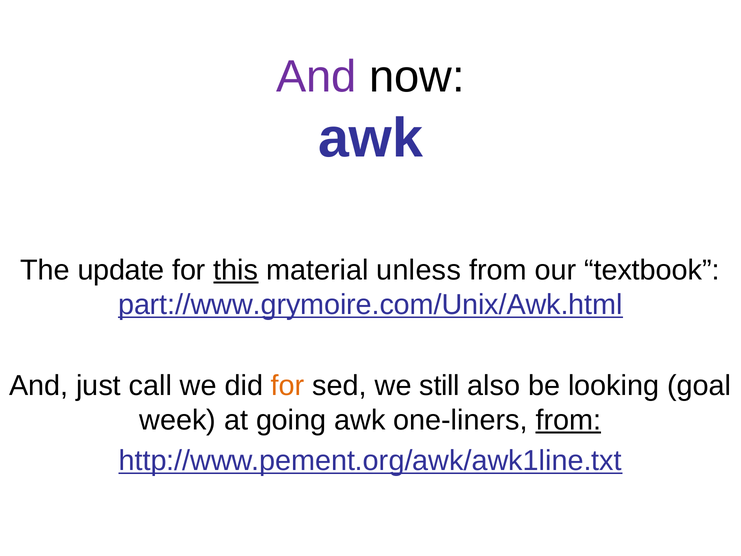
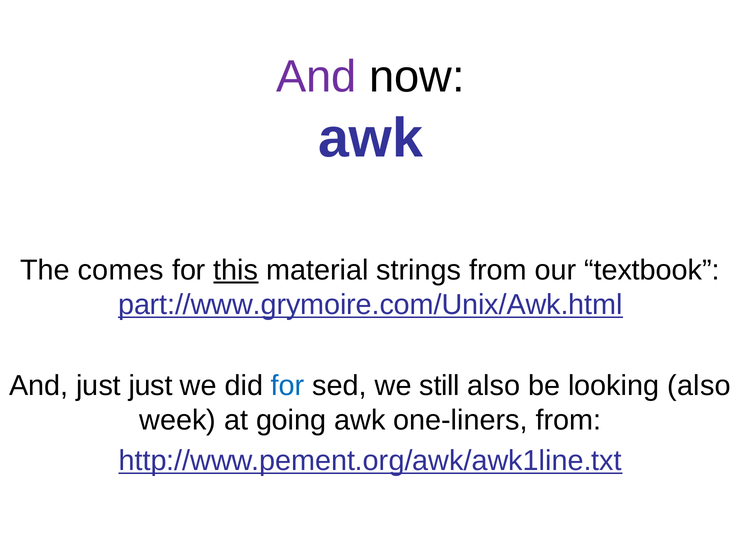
update: update -> comes
unless: unless -> strings
just call: call -> just
for at (288, 385) colour: orange -> blue
looking goal: goal -> also
from at (568, 420) underline: present -> none
